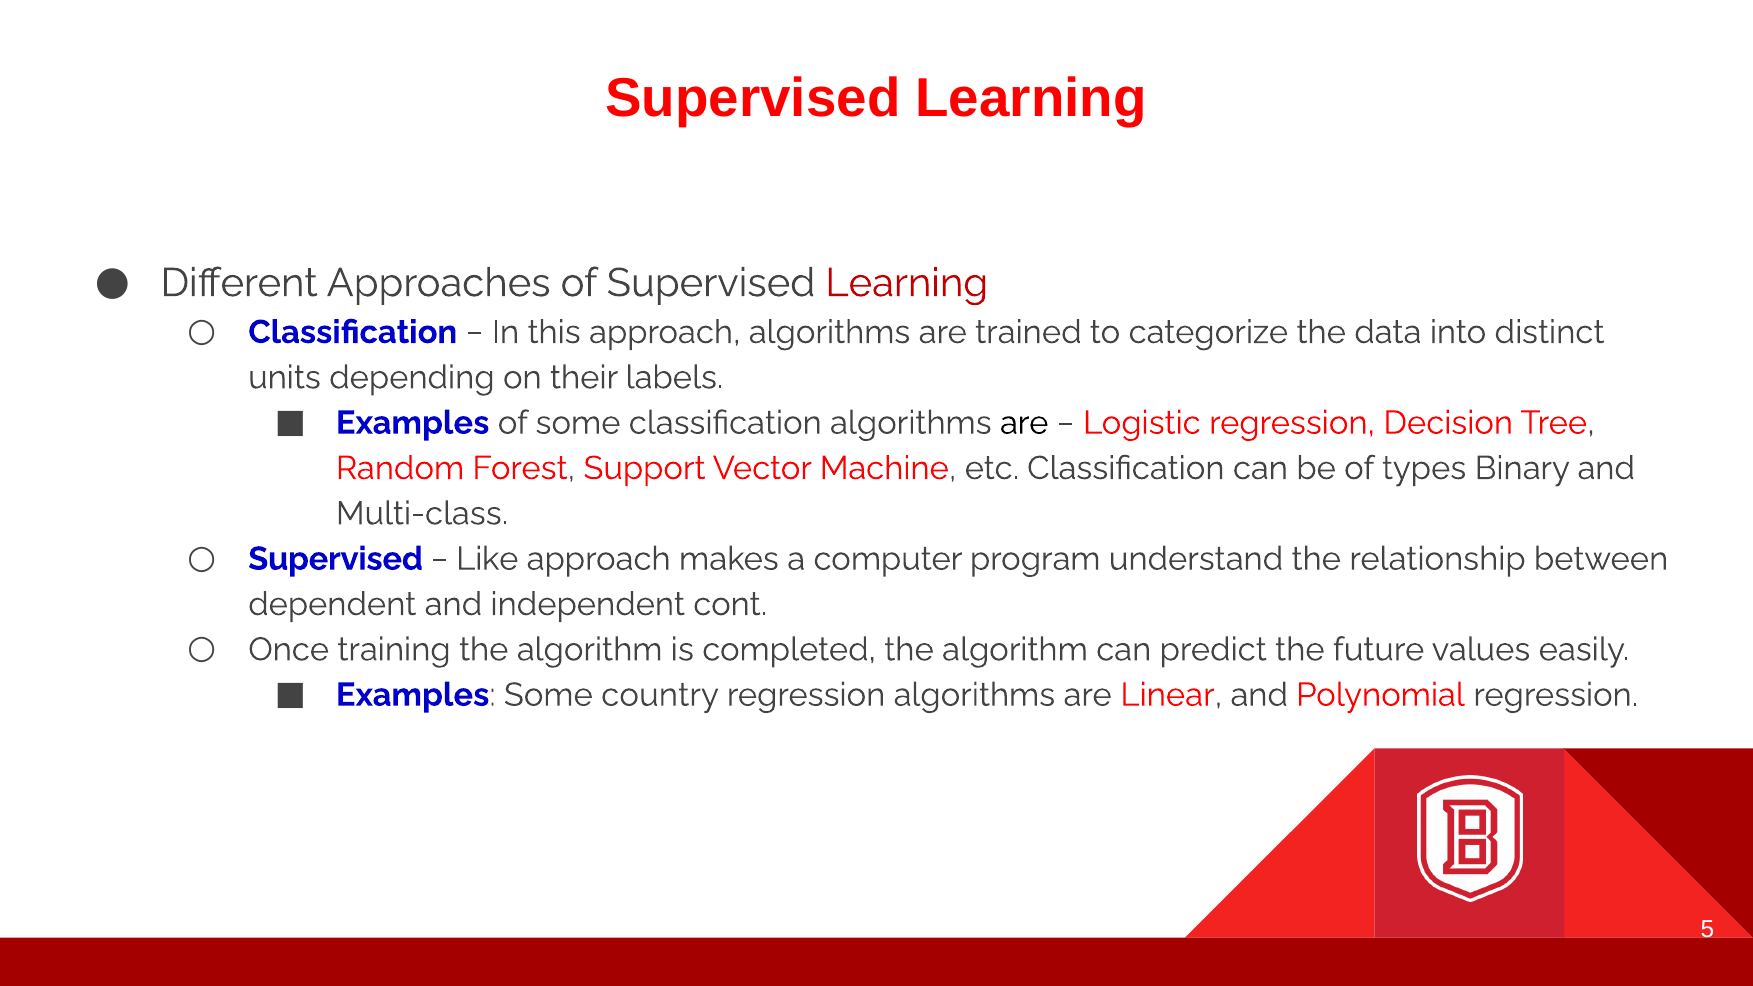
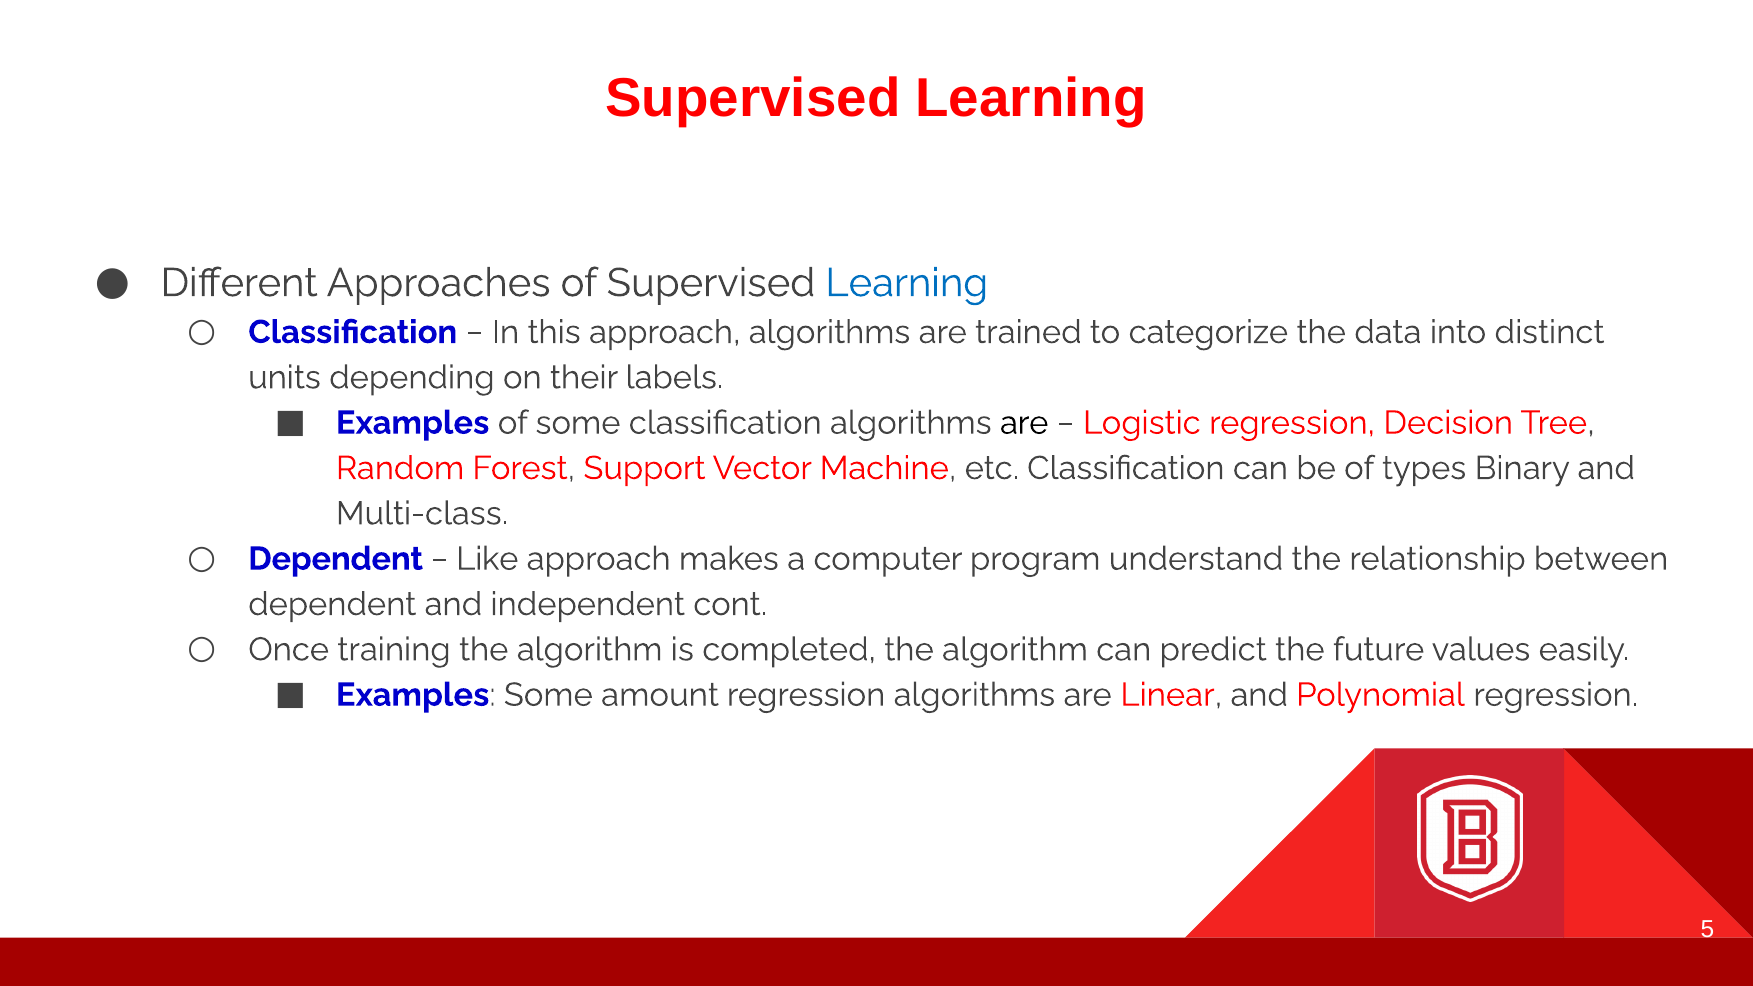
Learning at (907, 283) colour: red -> blue
Supervised at (336, 559): Supervised -> Dependent
country: country -> amount
